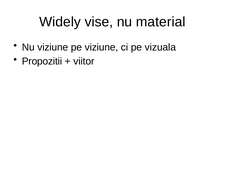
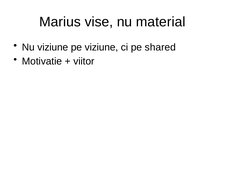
Widely: Widely -> Marius
vizuala: vizuala -> shared
Propozitii: Propozitii -> Motivatie
